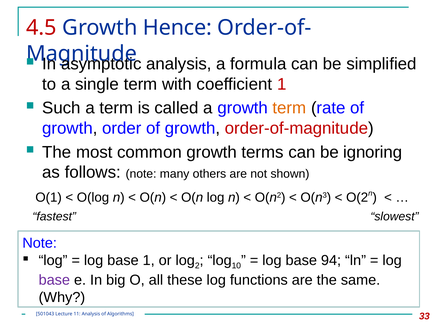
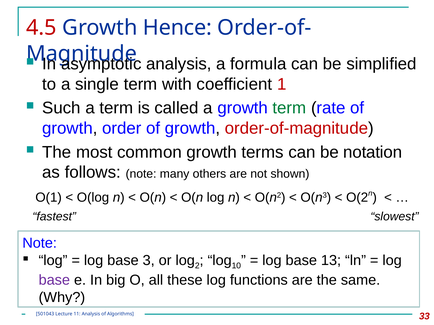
term at (289, 108) colour: orange -> green
ignoring: ignoring -> notation
base 1: 1 -> 3
94: 94 -> 13
